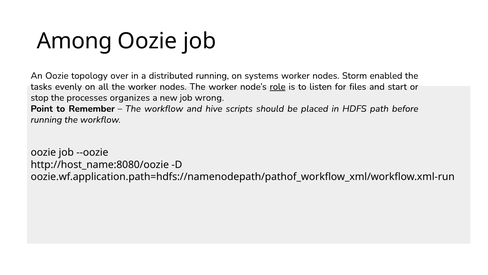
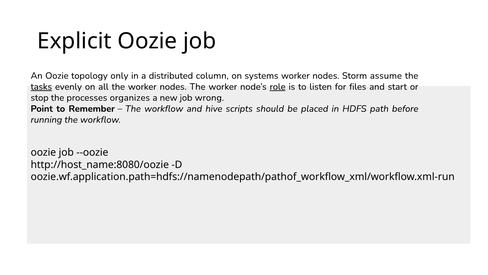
Among: Among -> Explicit
over: over -> only
distributed running: running -> column
enabled: enabled -> assume
tasks underline: none -> present
